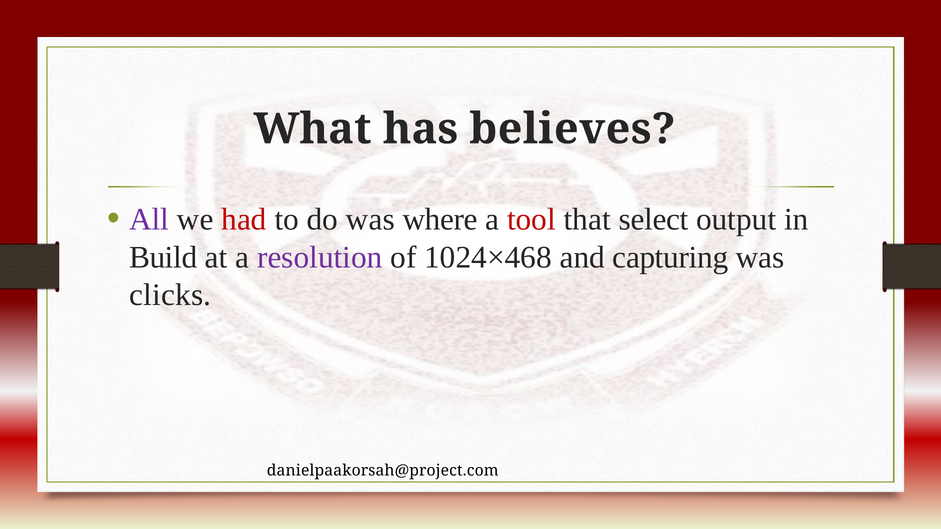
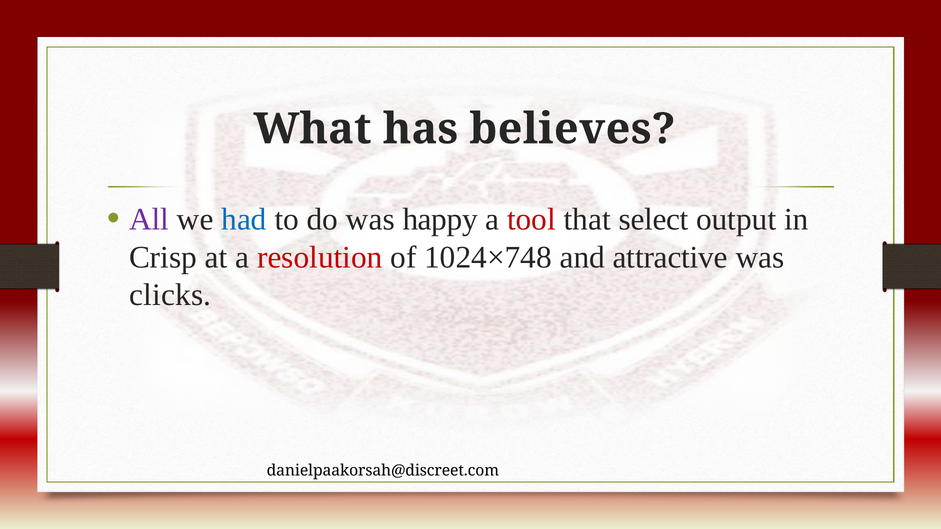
had colour: red -> blue
where: where -> happy
Build: Build -> Crisp
resolution colour: purple -> red
1024×468: 1024×468 -> 1024×748
capturing: capturing -> attractive
danielpaakorsah@project.com: danielpaakorsah@project.com -> danielpaakorsah@discreet.com
